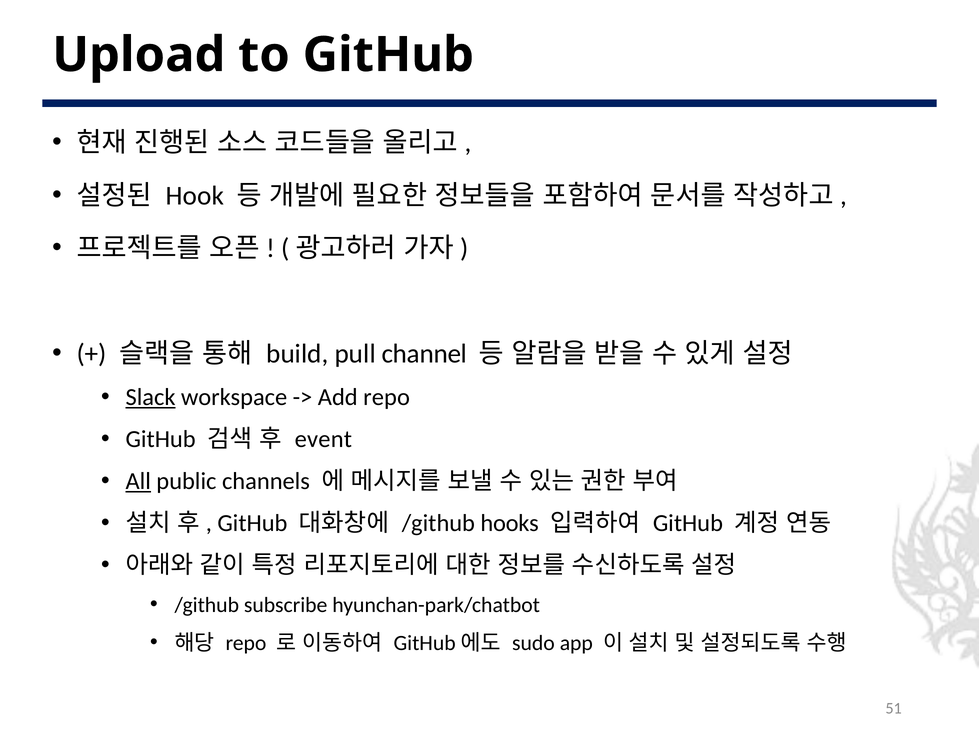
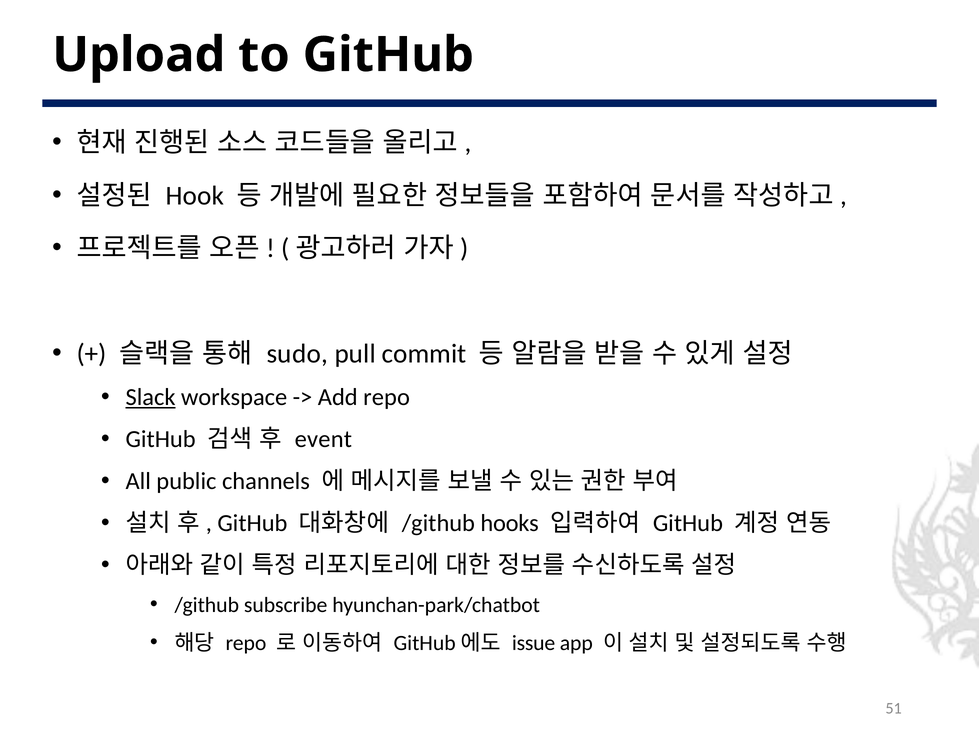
build: build -> sudo
channel: channel -> commit
All underline: present -> none
sudo: sudo -> issue
